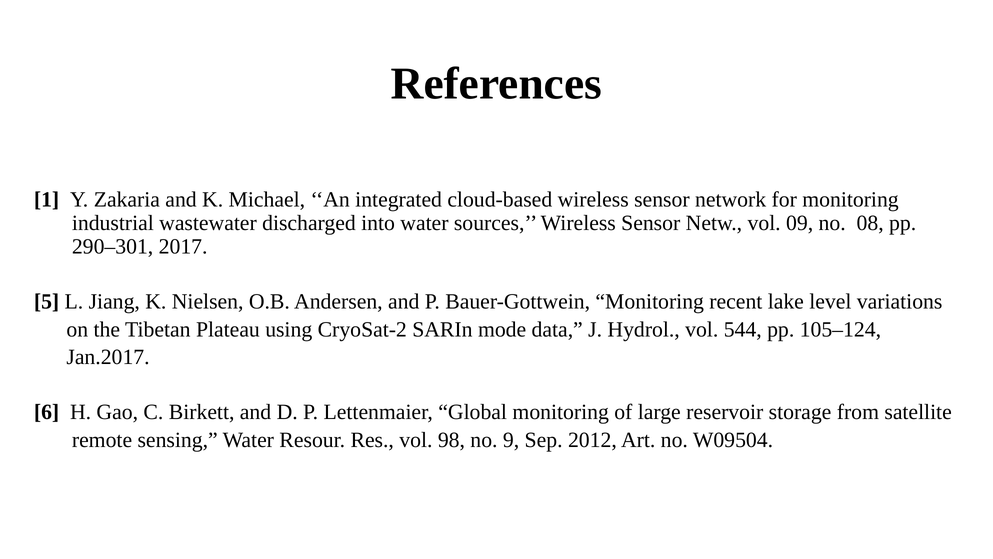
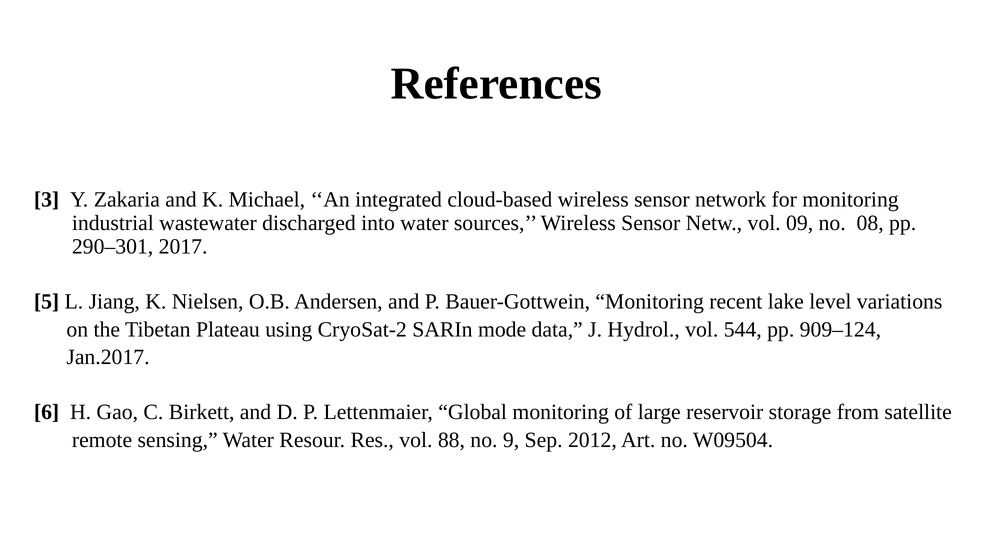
1: 1 -> 3
105–124: 105–124 -> 909–124
98: 98 -> 88
